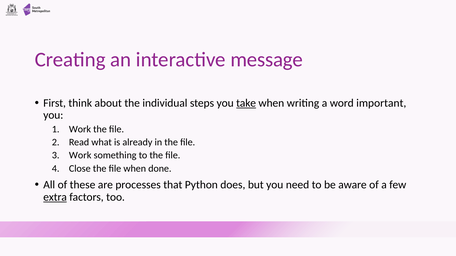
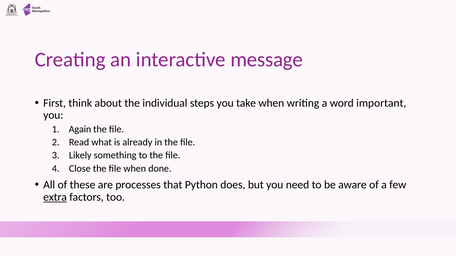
take underline: present -> none
Work at (80, 129): Work -> Again
Work at (80, 156): Work -> Likely
